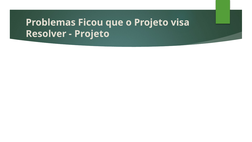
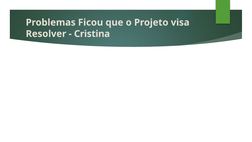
Projeto at (92, 34): Projeto -> Cristina
